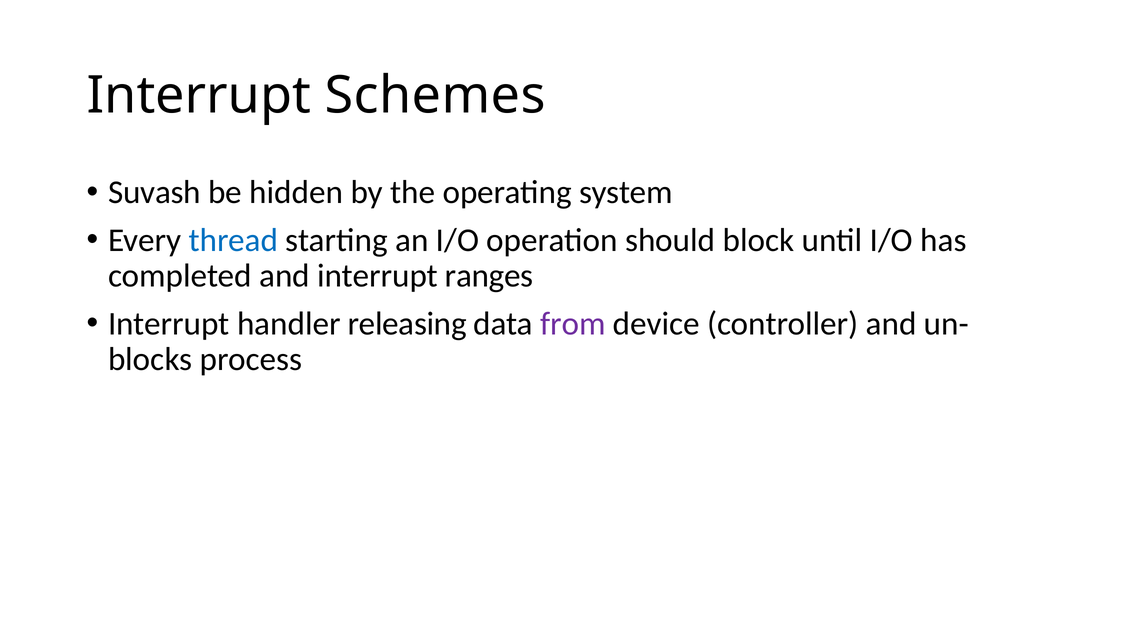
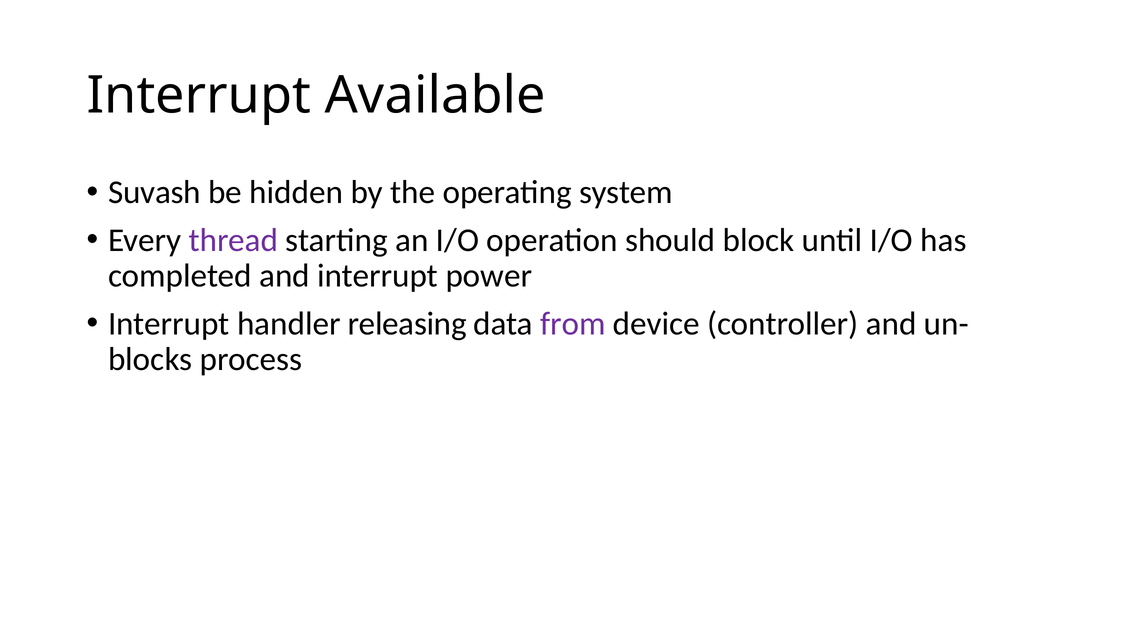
Schemes: Schemes -> Available
thread colour: blue -> purple
ranges: ranges -> power
